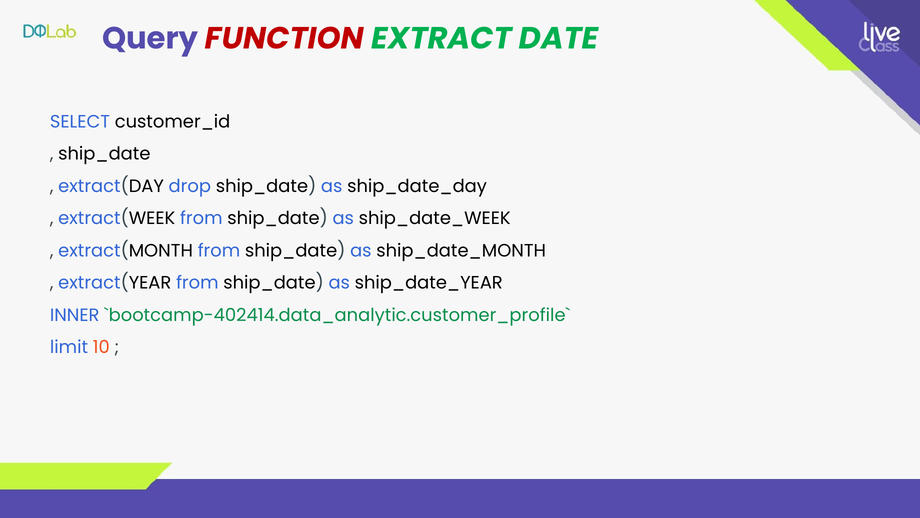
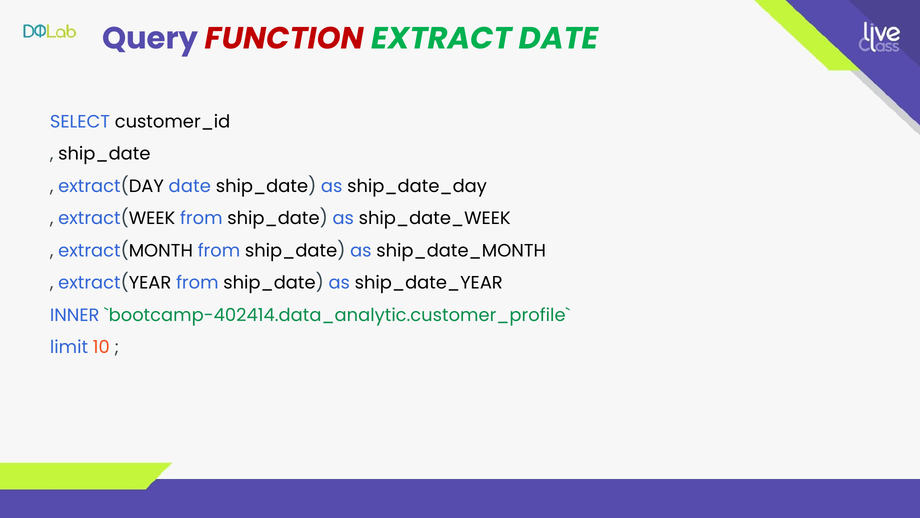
extract(DAY drop: drop -> date
